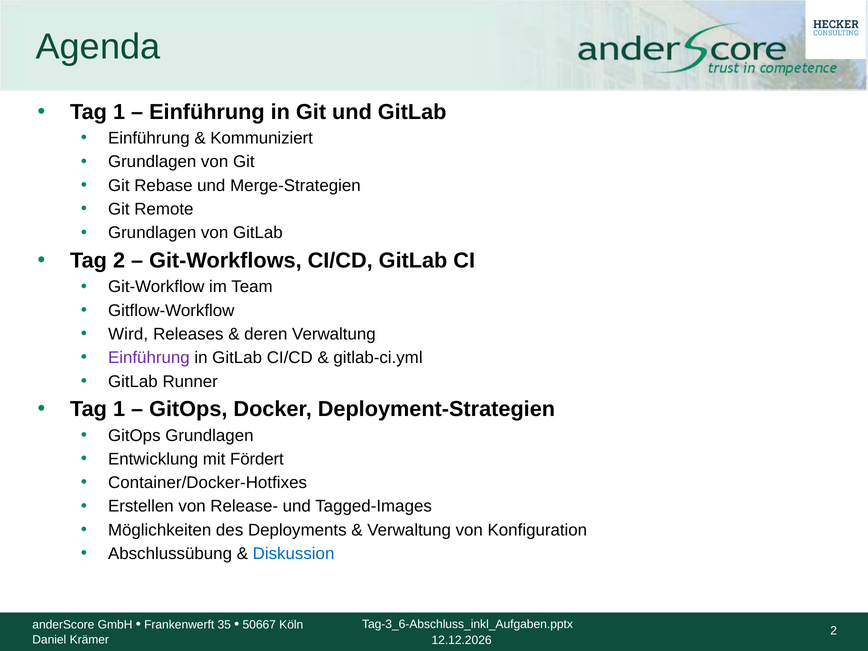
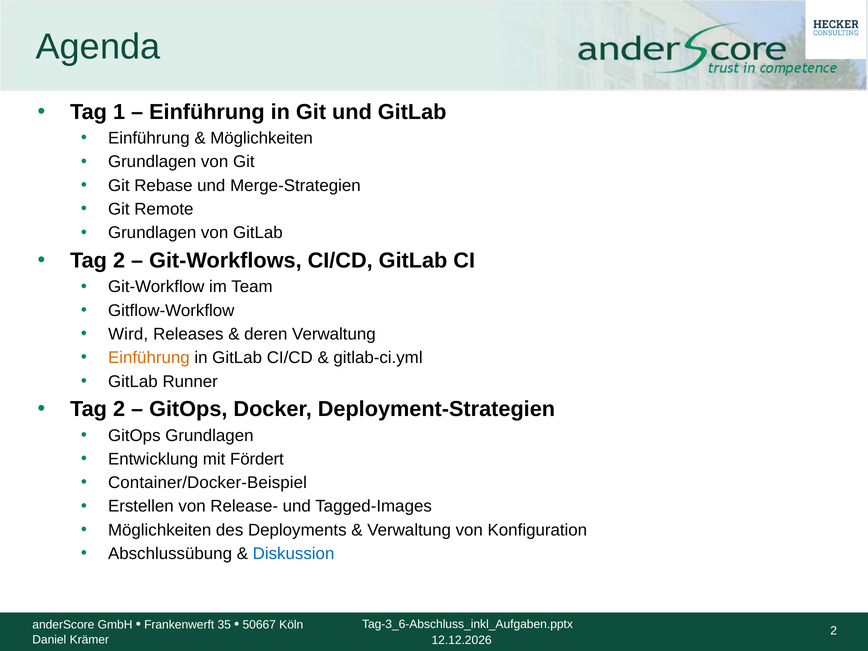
Kommuniziert at (262, 138): Kommuniziert -> Möglichkeiten
Einführung at (149, 358) colour: purple -> orange
1 at (119, 409): 1 -> 2
Container/Docker-Hotfixes: Container/Docker-Hotfixes -> Container/Docker-Beispiel
